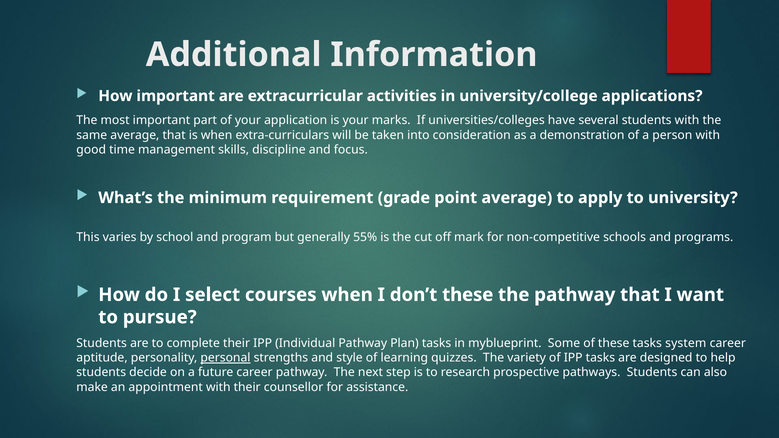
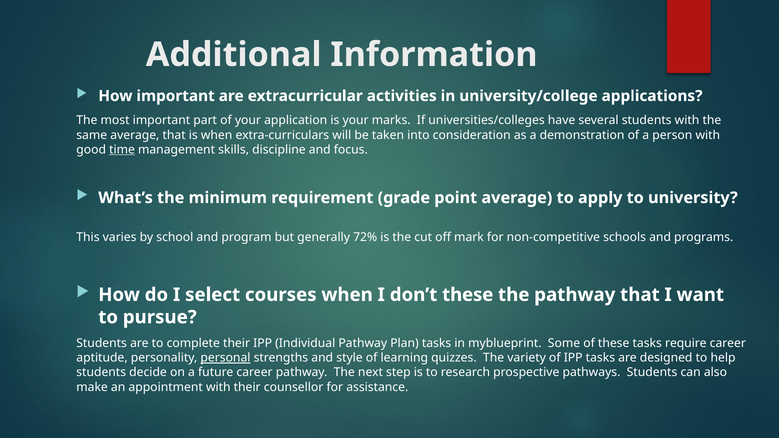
time underline: none -> present
55%: 55% -> 72%
system: system -> require
